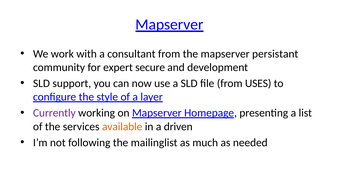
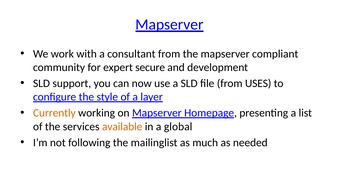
persistant: persistant -> compliant
Currently colour: purple -> orange
driven: driven -> global
